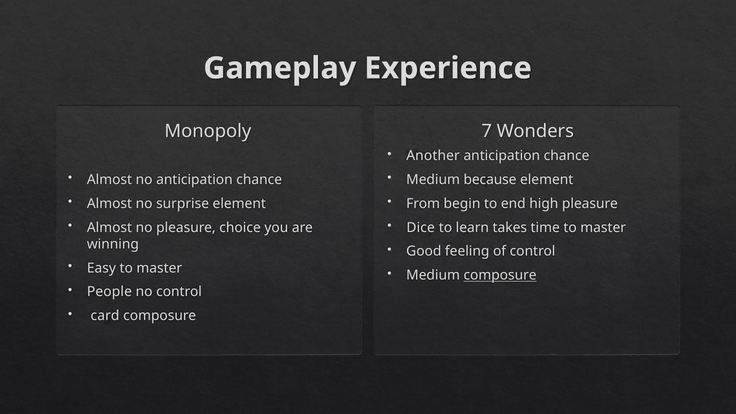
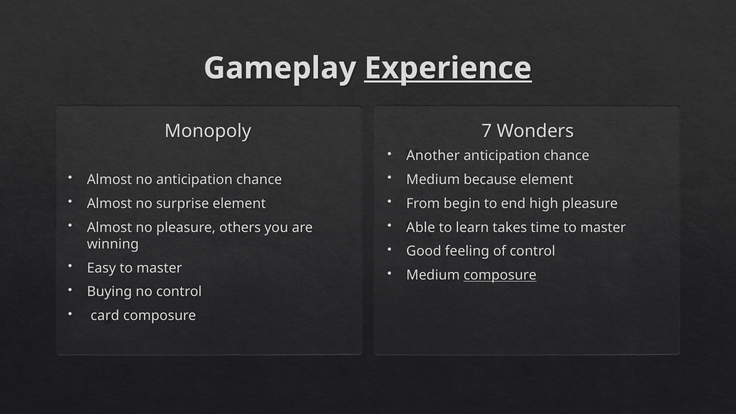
Experience underline: none -> present
choice: choice -> others
Dice: Dice -> Able
People: People -> Buying
